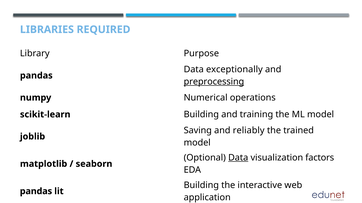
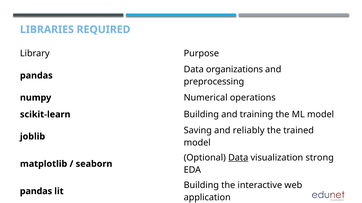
exceptionally: exceptionally -> organizations
preprocessing underline: present -> none
factors: factors -> strong
